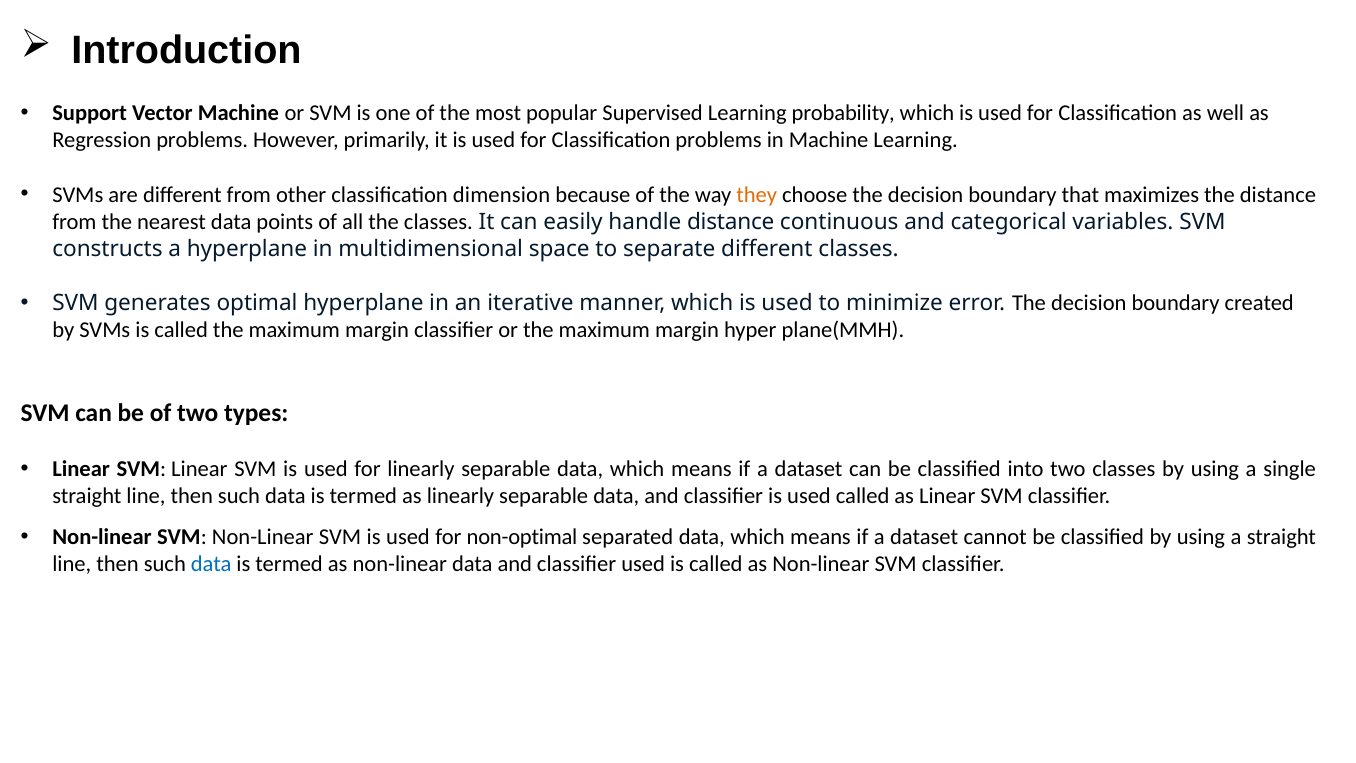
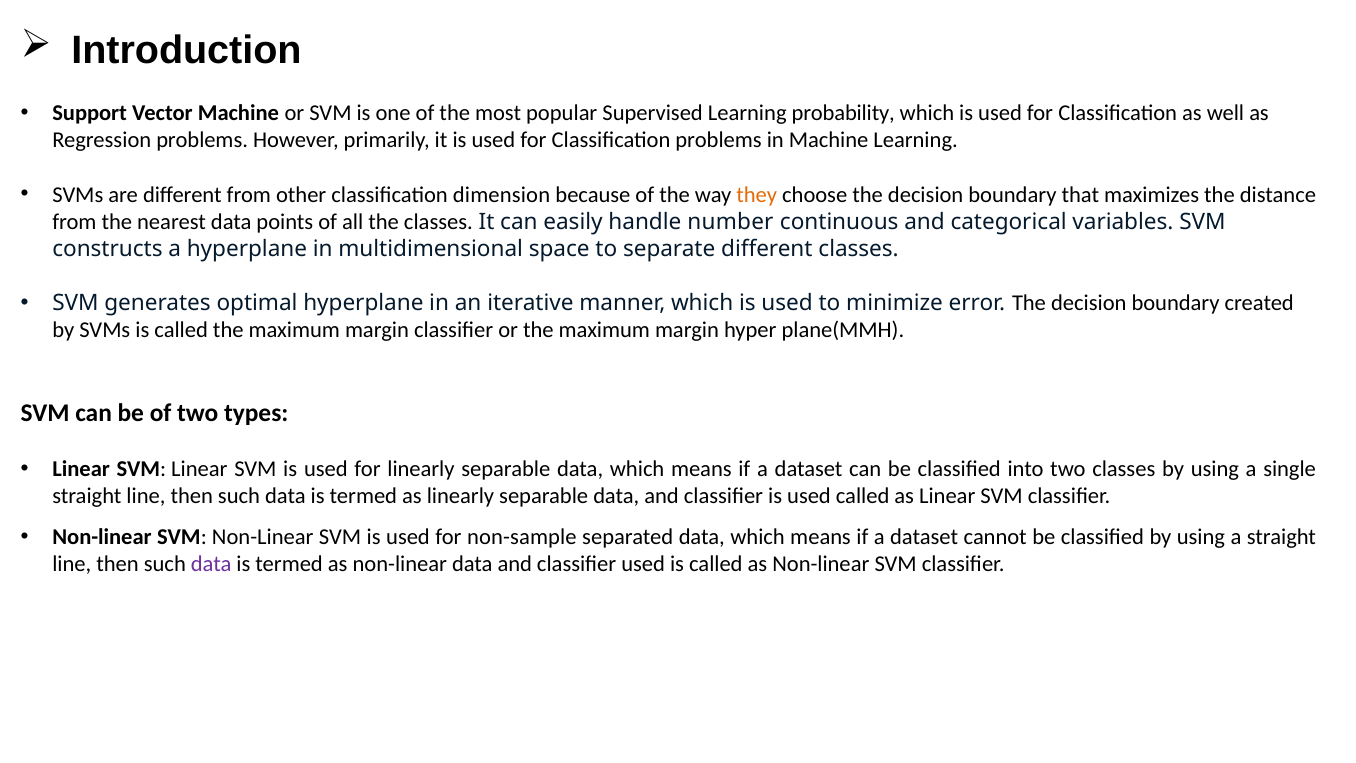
handle distance: distance -> number
non-optimal: non-optimal -> non-sample
data at (211, 564) colour: blue -> purple
